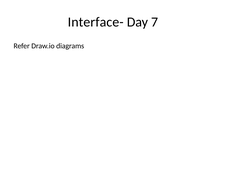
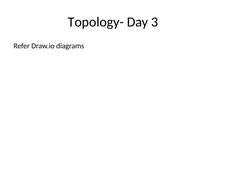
Interface-: Interface- -> Topology-
7: 7 -> 3
